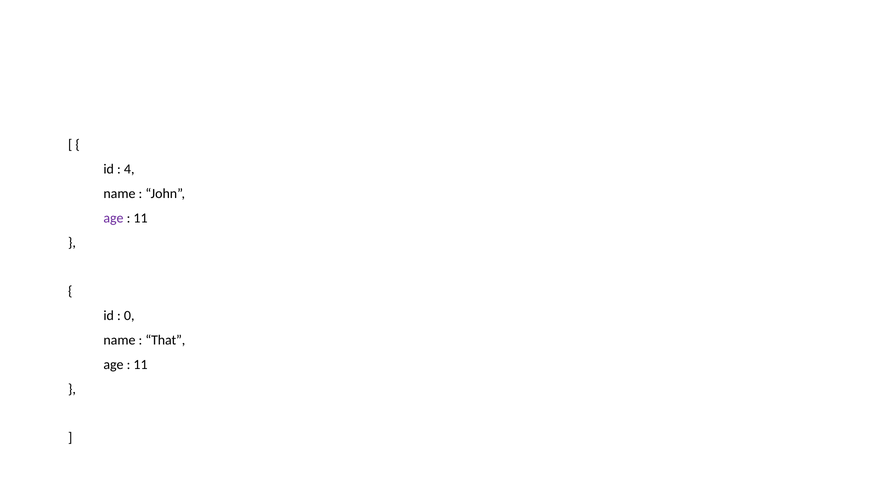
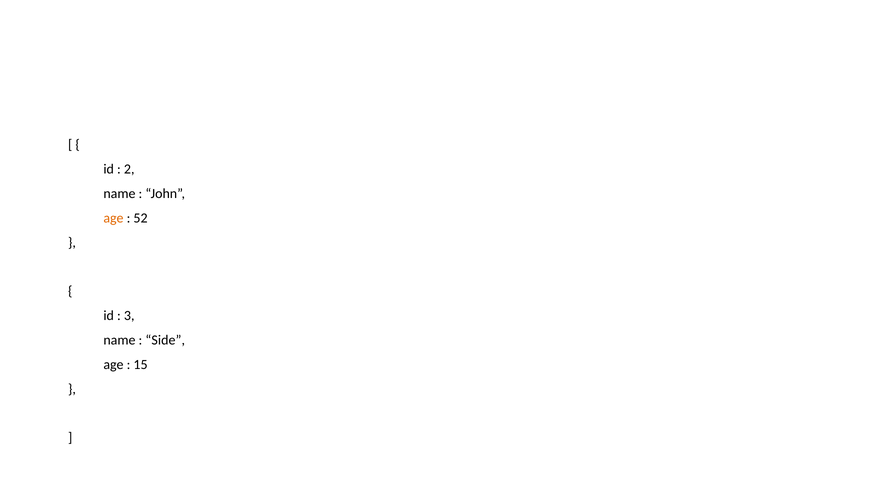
4: 4 -> 2
age at (113, 218) colour: purple -> orange
11 at (141, 218): 11 -> 52
0: 0 -> 3
That: That -> Side
11 at (141, 364): 11 -> 15
